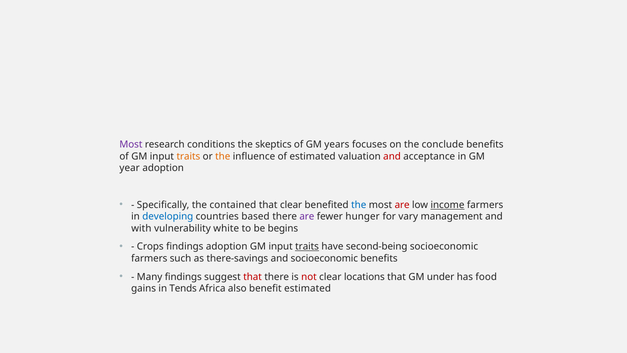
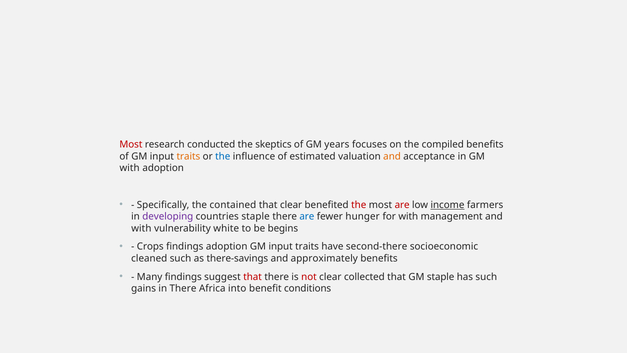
Most at (131, 145) colour: purple -> red
conditions: conditions -> conducted
conclude: conclude -> compiled
the at (223, 156) colour: orange -> blue
and at (392, 156) colour: red -> orange
year at (130, 168): year -> with
the at (359, 205) colour: blue -> red
developing colour: blue -> purple
countries based: based -> staple
are at (307, 216) colour: purple -> blue
for vary: vary -> with
traits at (307, 246) underline: present -> none
second-being: second-being -> second-there
farmers at (149, 258): farmers -> cleaned
and socioeconomic: socioeconomic -> approximately
locations: locations -> collected
GM under: under -> staple
has food: food -> such
in Tends: Tends -> There
also: also -> into
benefit estimated: estimated -> conditions
